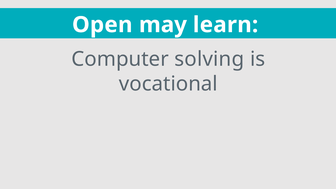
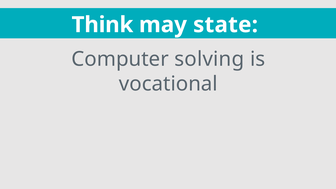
Open: Open -> Think
learn: learn -> state
